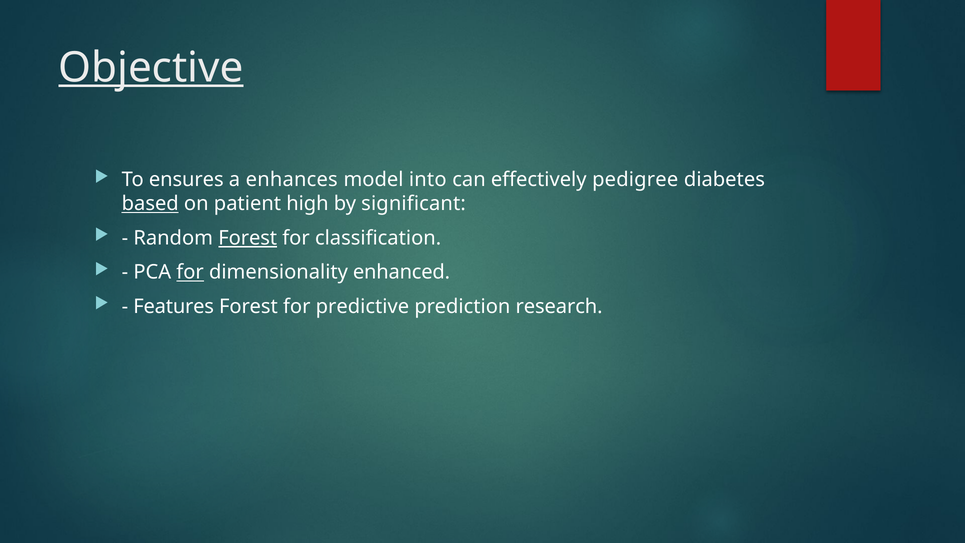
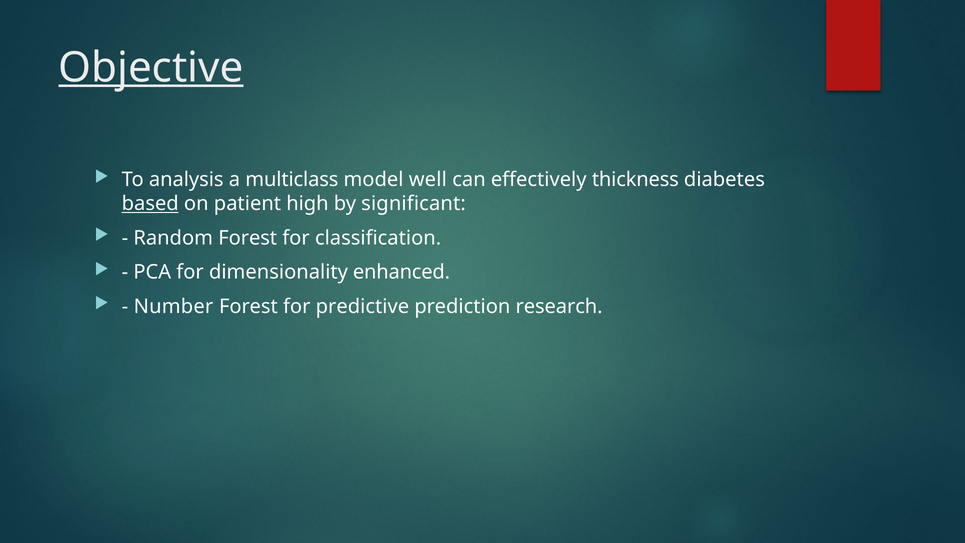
ensures: ensures -> analysis
enhances: enhances -> multiclass
into: into -> well
pedigree: pedigree -> thickness
Forest at (248, 238) underline: present -> none
for at (190, 272) underline: present -> none
Features: Features -> Number
